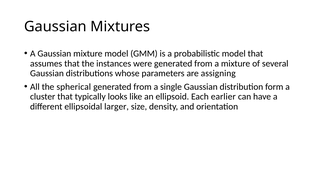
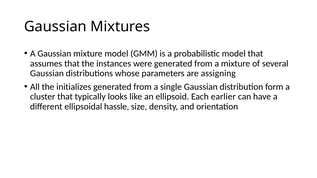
spherical: spherical -> initializes
larger: larger -> hassle
